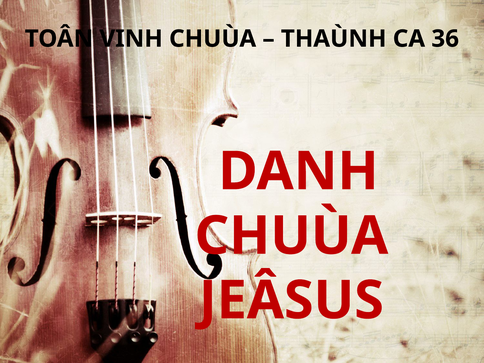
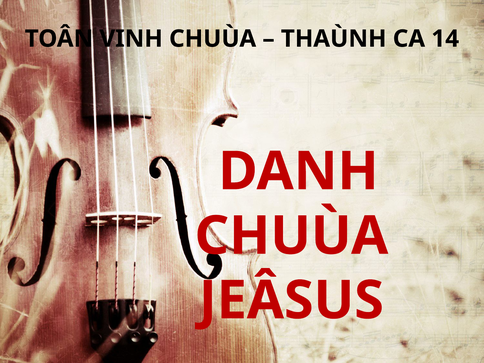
36: 36 -> 14
